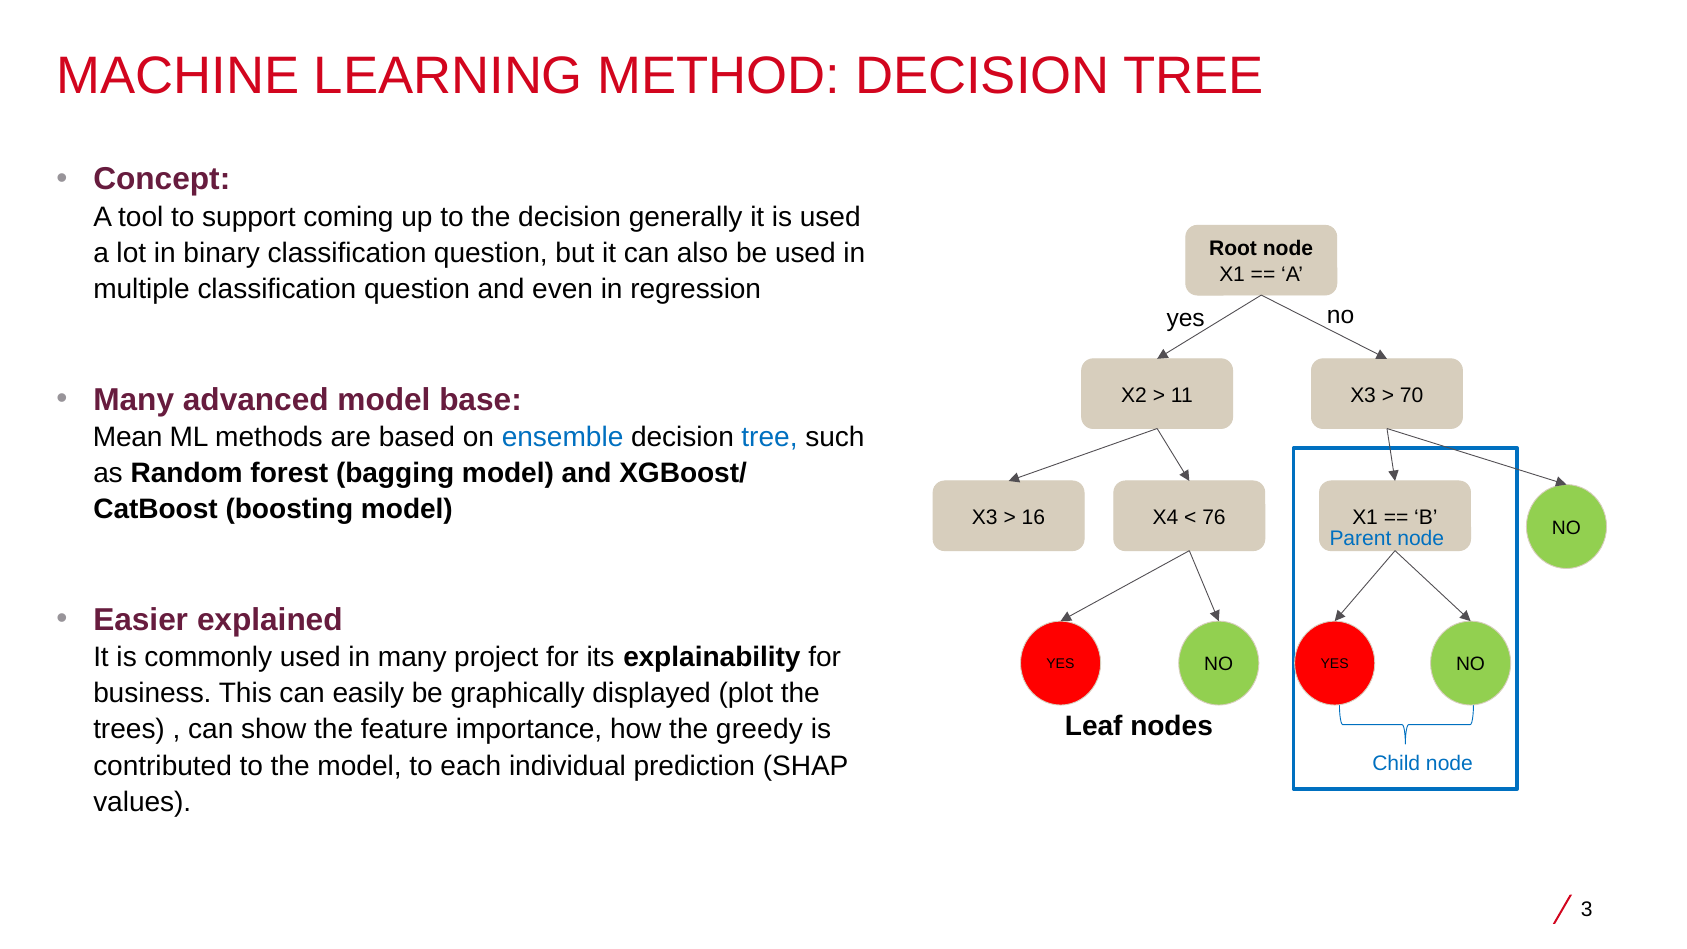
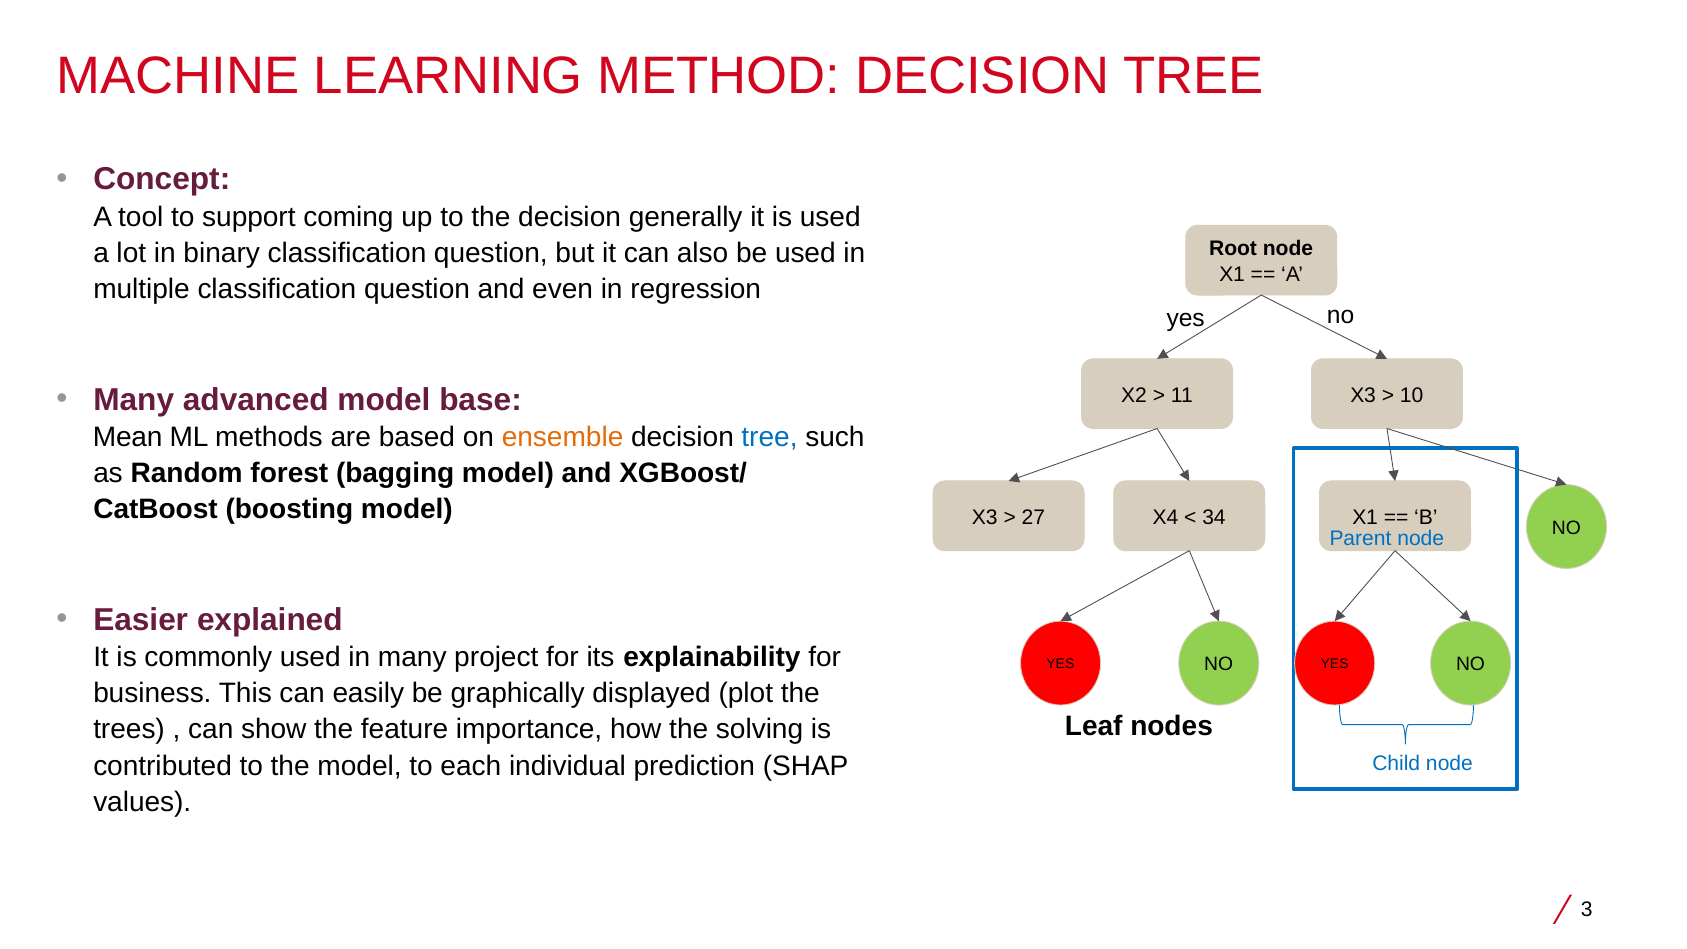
70: 70 -> 10
ensemble colour: blue -> orange
16: 16 -> 27
76: 76 -> 34
greedy: greedy -> solving
